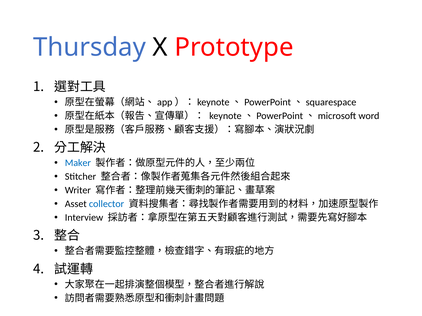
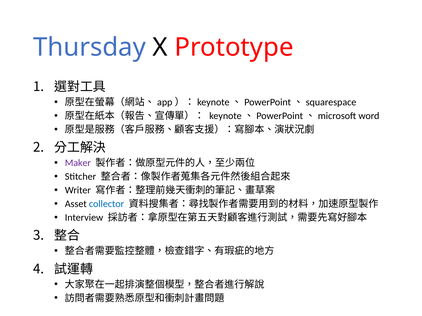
Maker colour: blue -> purple
